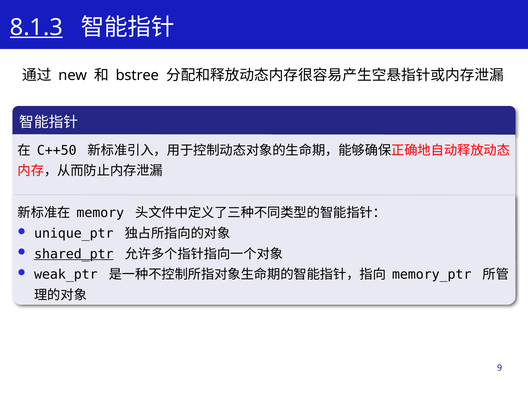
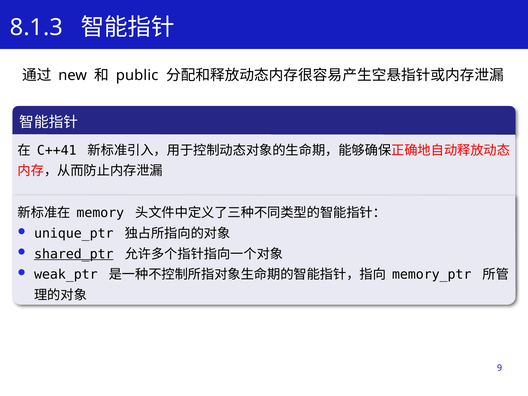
8.1.3 underline: present -> none
bstree: bstree -> public
C++50: C++50 -> C++41
